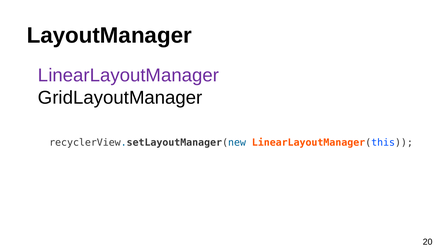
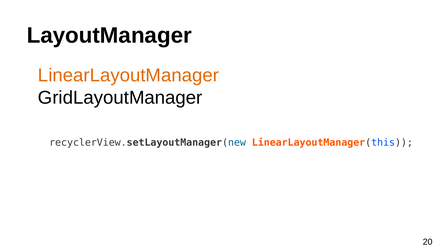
LinearLayoutManager colour: purple -> orange
